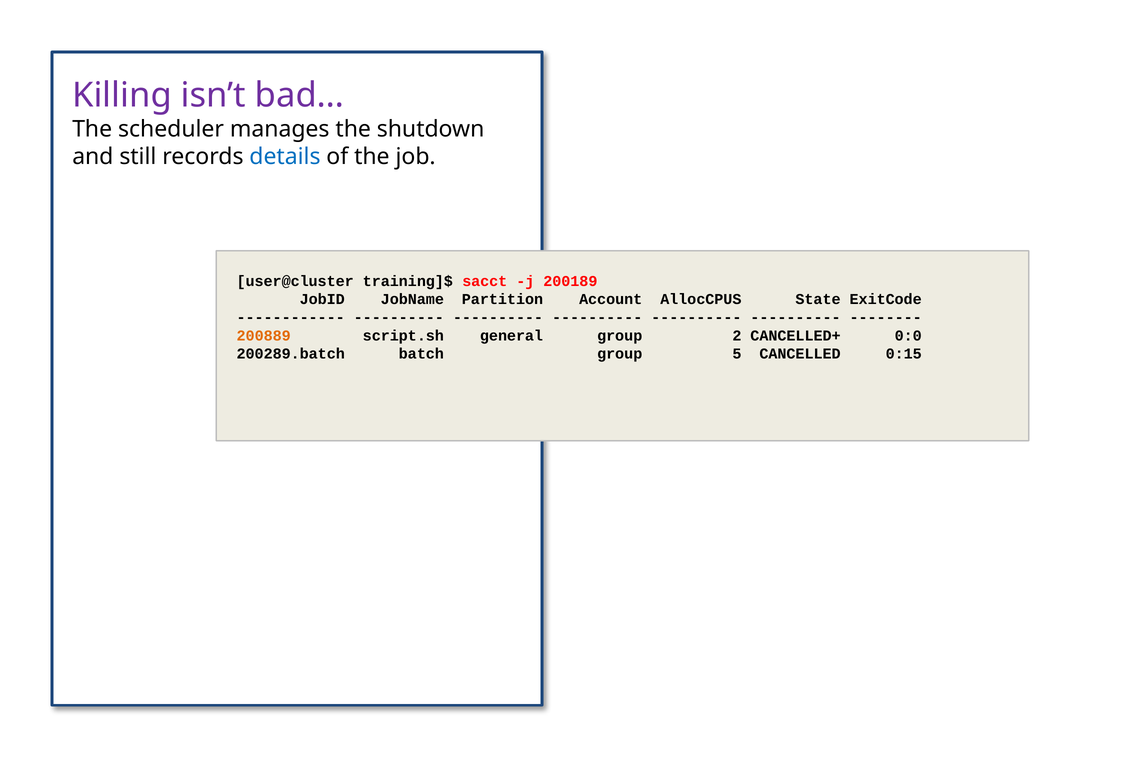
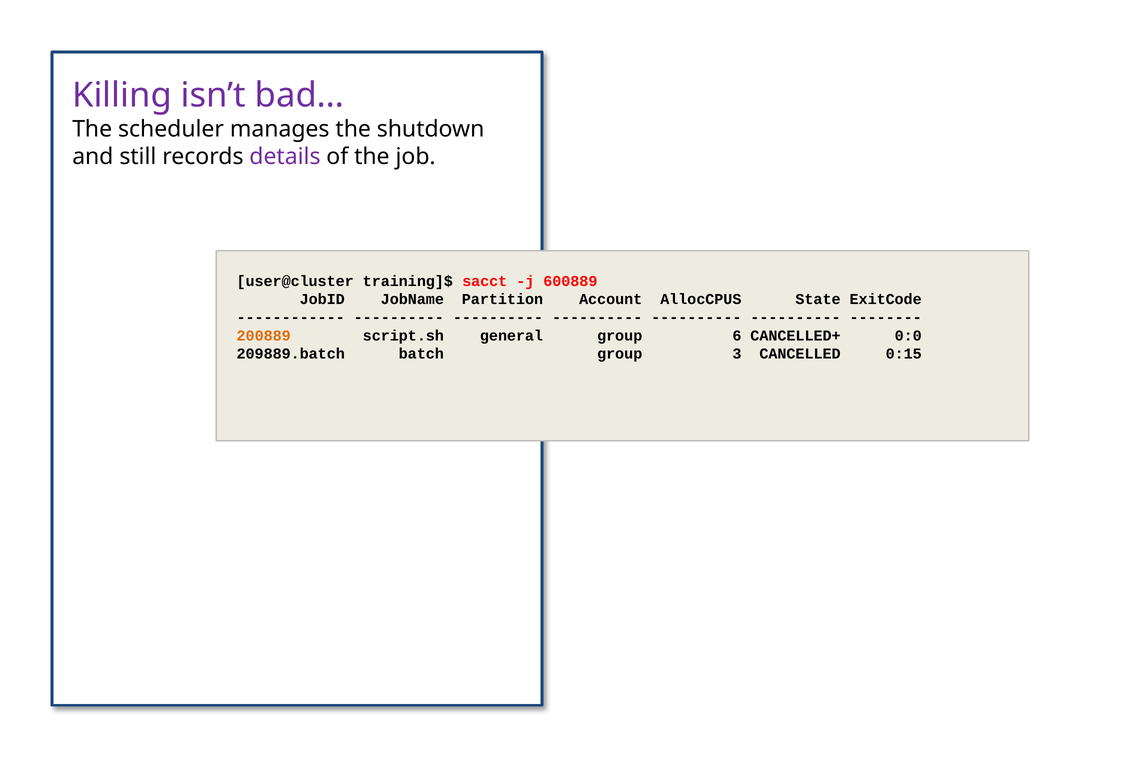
details colour: blue -> purple
200189: 200189 -> 600889
2: 2 -> 6
200289.batch: 200289.batch -> 209889.batch
5: 5 -> 3
